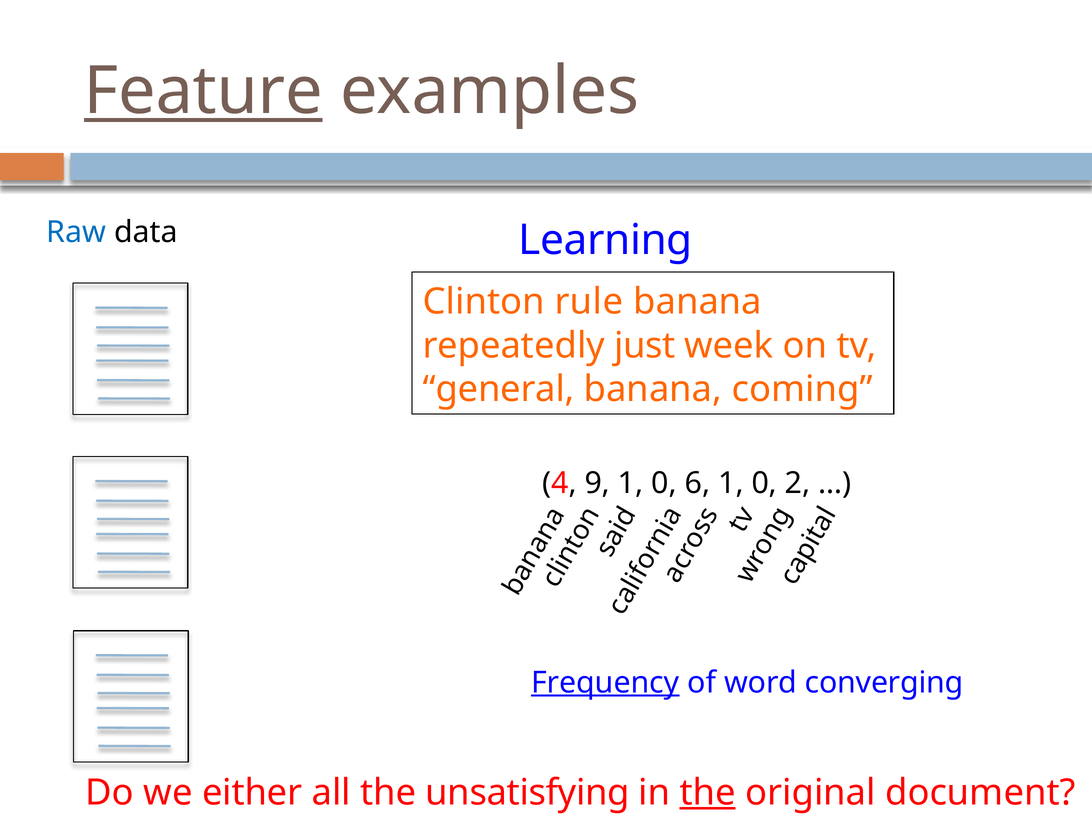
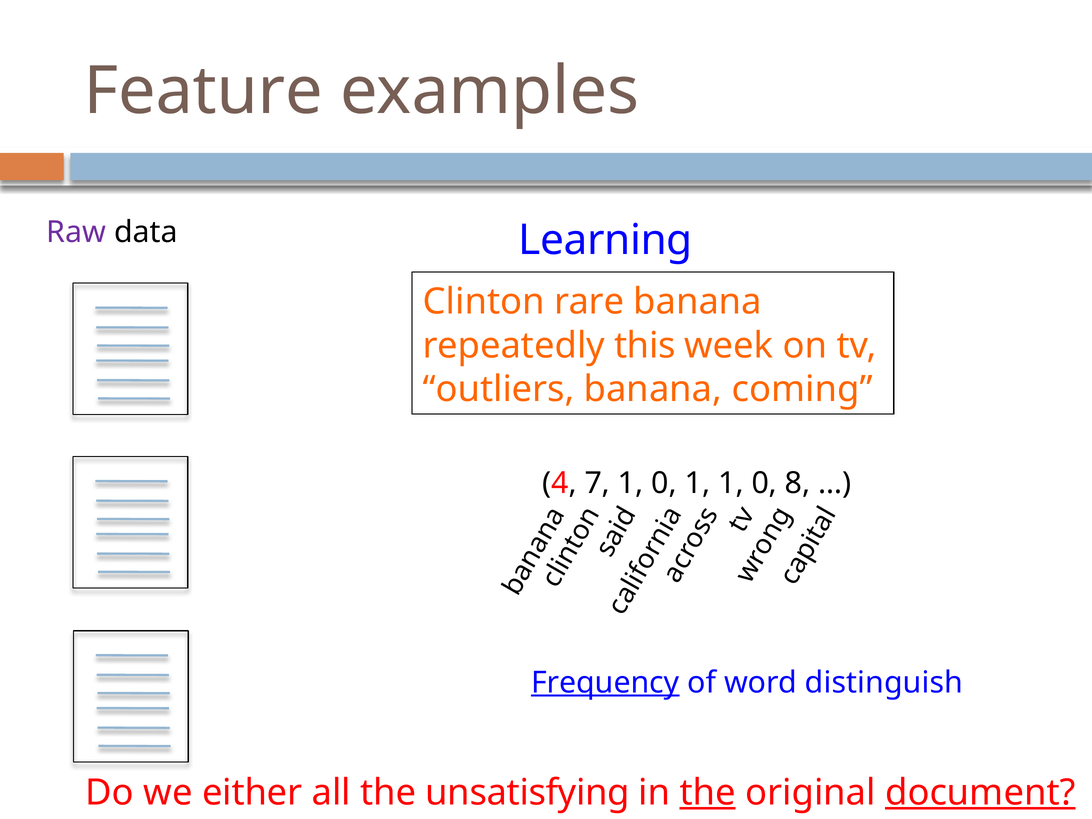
Feature underline: present -> none
Raw colour: blue -> purple
rule: rule -> rare
just: just -> this
general: general -> outliers
9: 9 -> 7
0 6: 6 -> 1
2: 2 -> 8
converging: converging -> distinguish
document underline: none -> present
